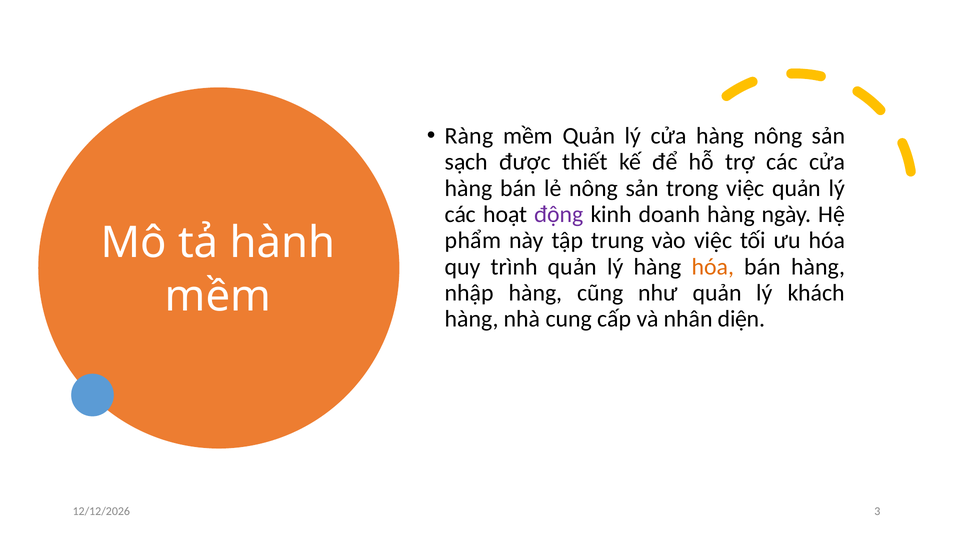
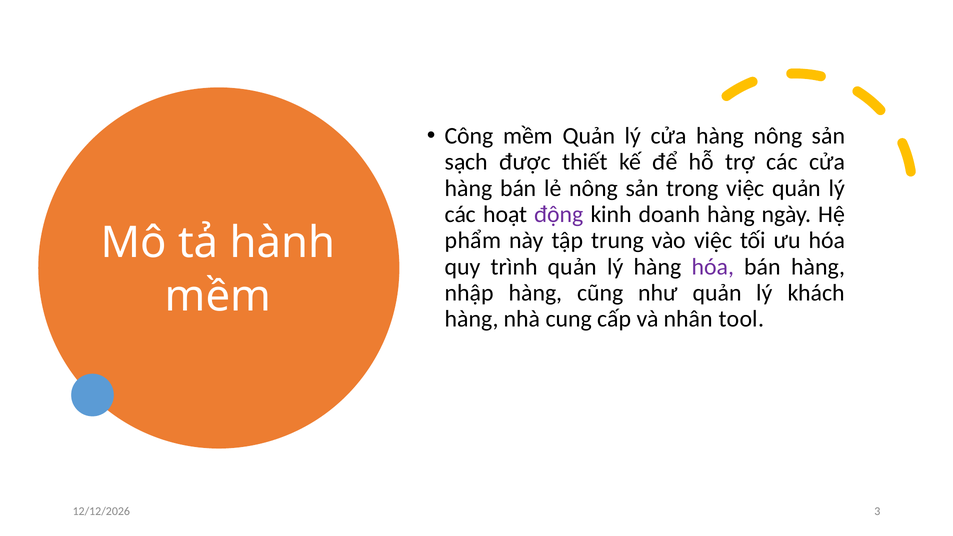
Ràng: Ràng -> Công
hóa at (713, 267) colour: orange -> purple
diện: diện -> tool
